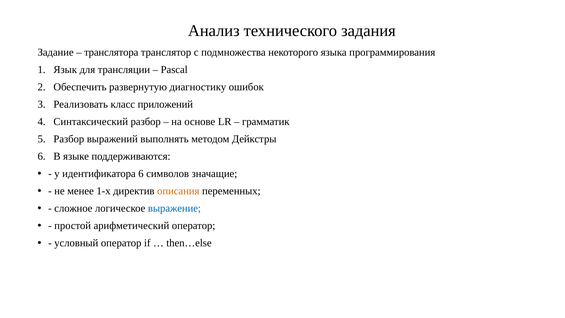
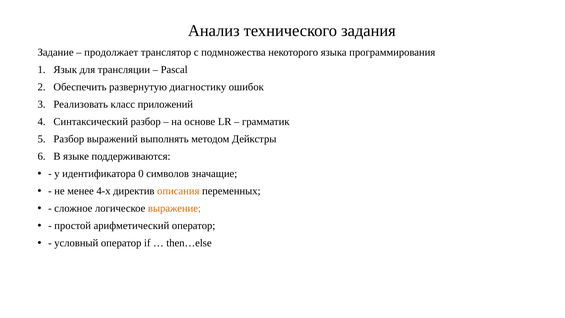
транслятора: транслятора -> продолжает
идентификатора 6: 6 -> 0
1-х: 1-х -> 4-х
выражение colour: blue -> orange
